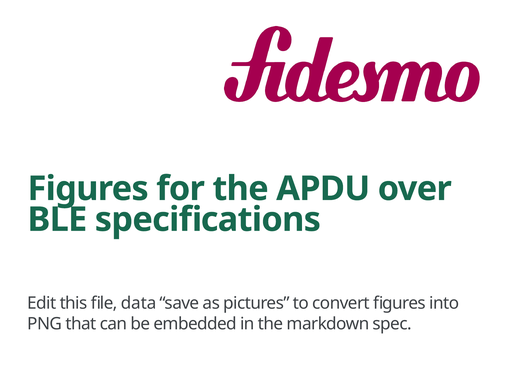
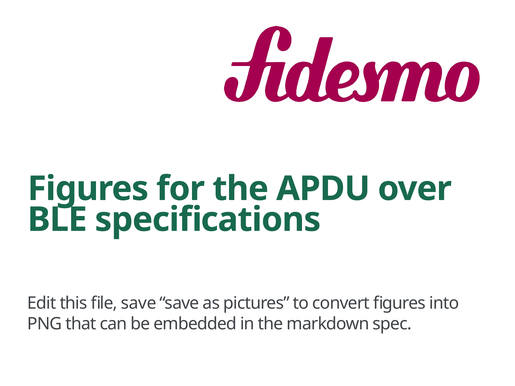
file data: data -> save
